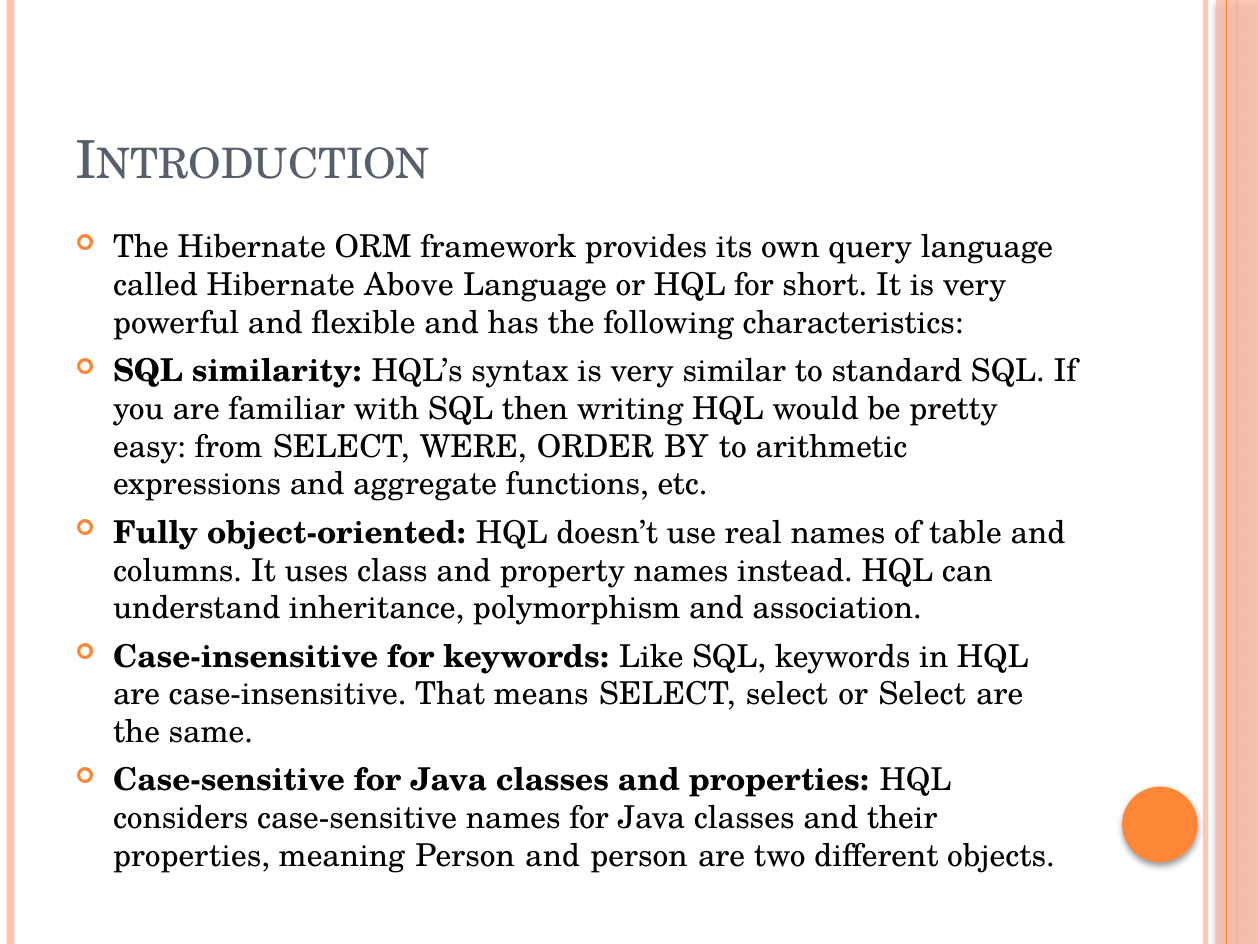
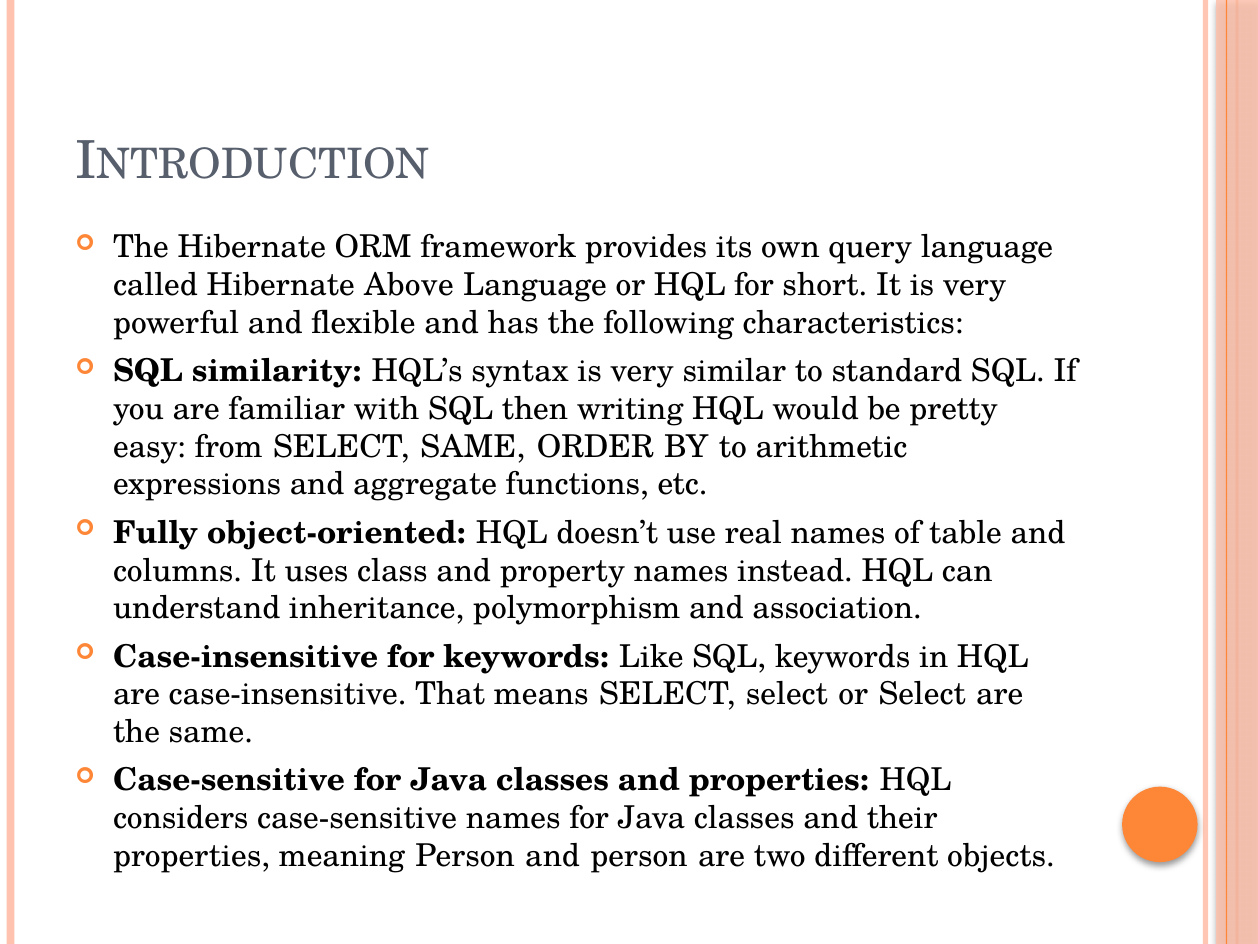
SELECT WERE: WERE -> SAME
